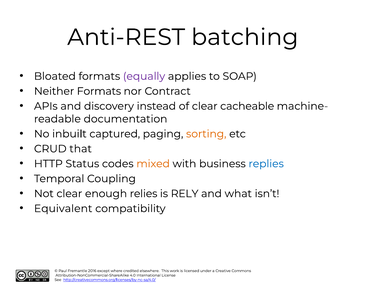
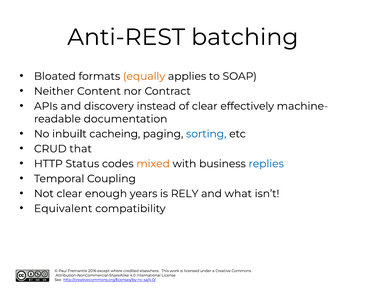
equally colour: purple -> orange
Neither Formats: Formats -> Content
cacheable: cacheable -> effectively
captured: captured -> cacheing
sorting colour: orange -> blue
relies: relies -> years
